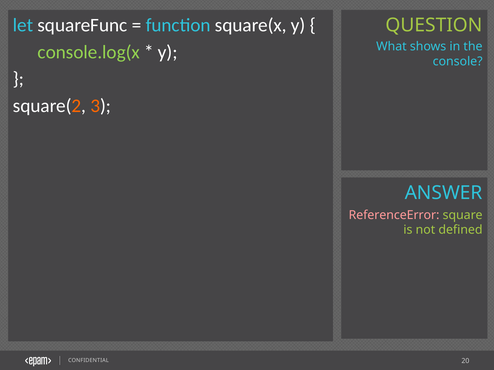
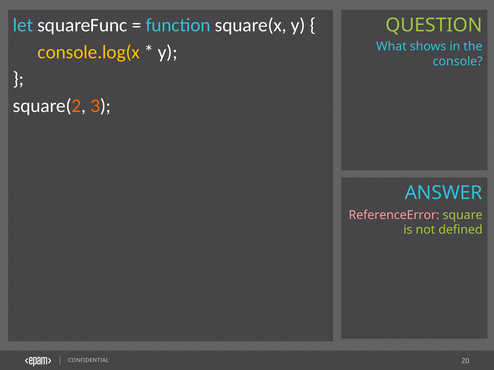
console.log(x colour: light green -> yellow
